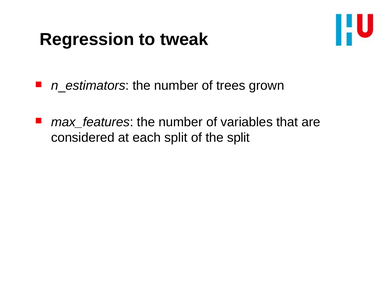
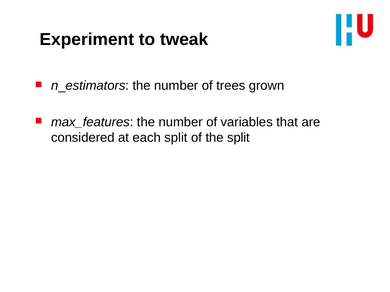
Regression: Regression -> Experiment
